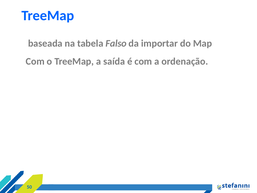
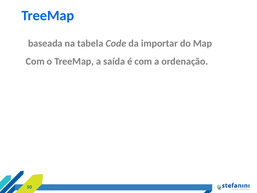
Falso: Falso -> Code
